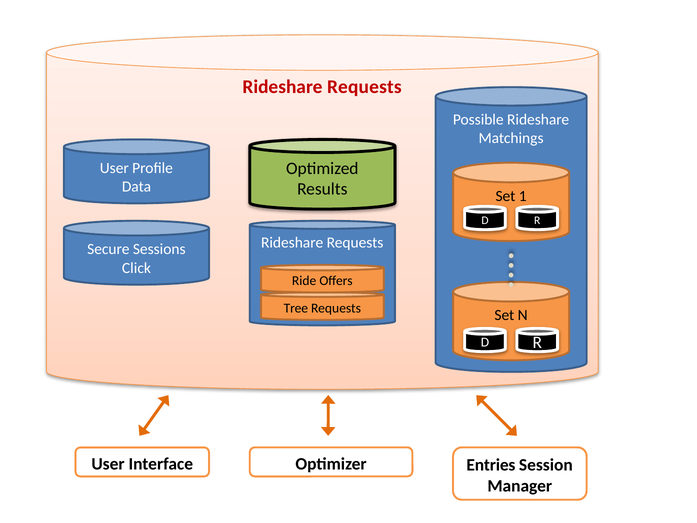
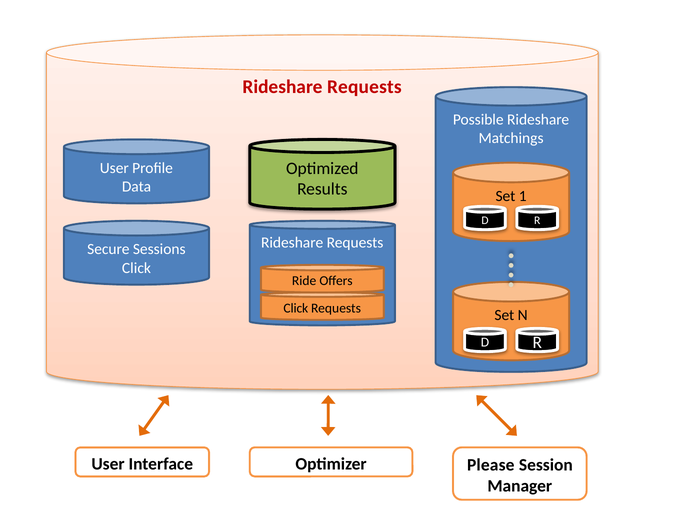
Tree at (296, 308): Tree -> Click
Entries: Entries -> Please
